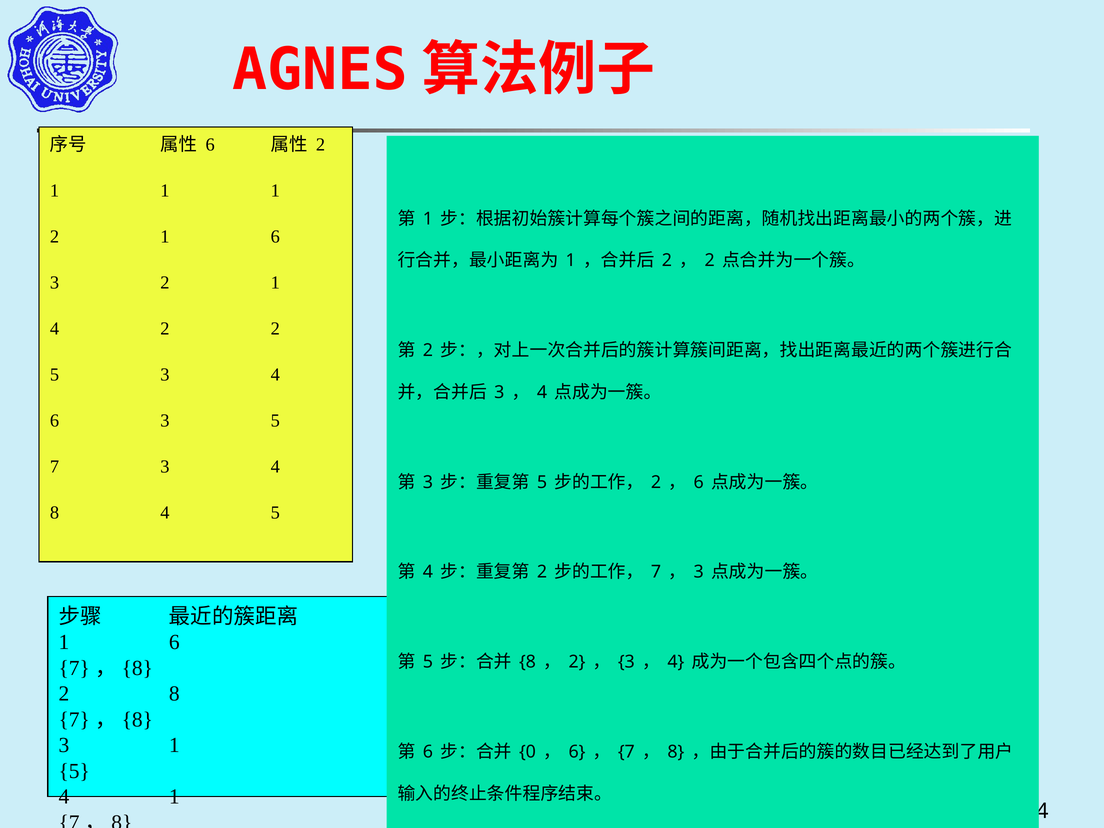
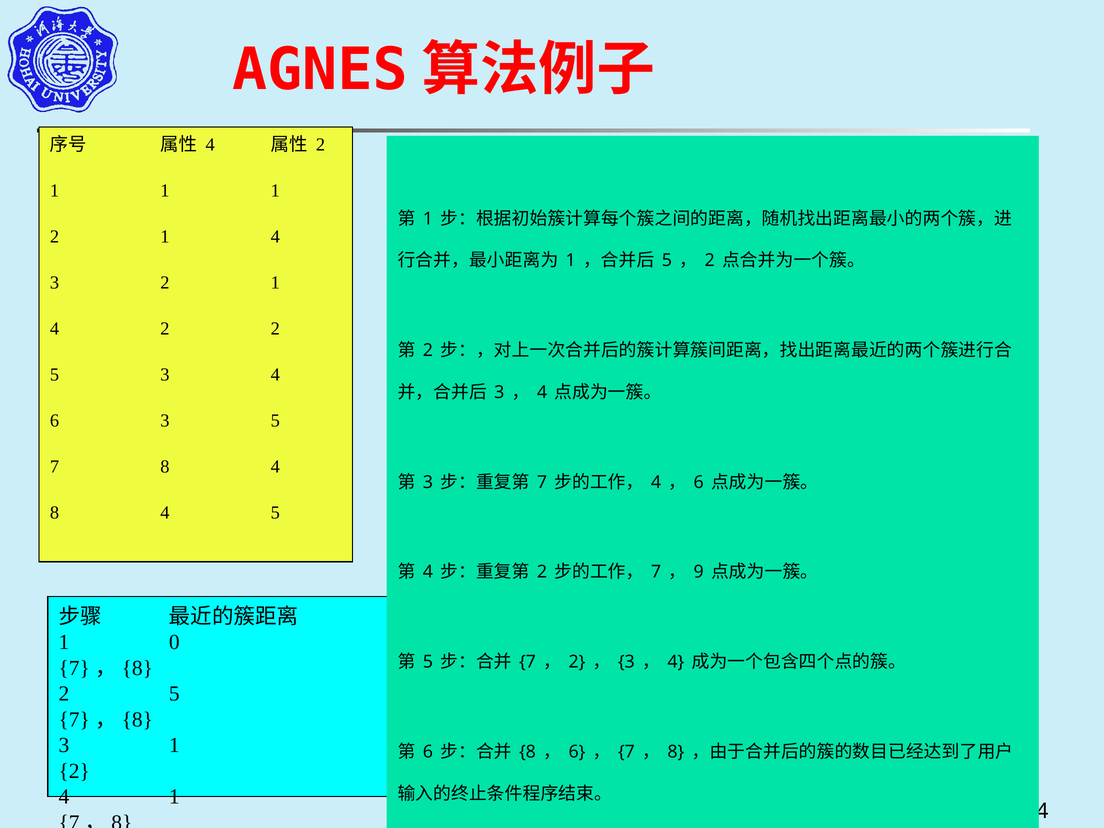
6 at (210, 145): 6 -> 4
6 at (275, 237): 6 -> 4
2 at (667, 261): 2 -> 5
7 3: 3 -> 8
5 at (542, 482): 5 -> 7
2 at (656, 482): 2 -> 4
3 at (699, 572): 3 -> 9
6 at (174, 642): 6 -> 0
8 at (527, 662): 8 -> 7
8 at (174, 694): 8 -> 5
0 at (527, 752): 0 -> 8
5 at (74, 771): 5 -> 2
